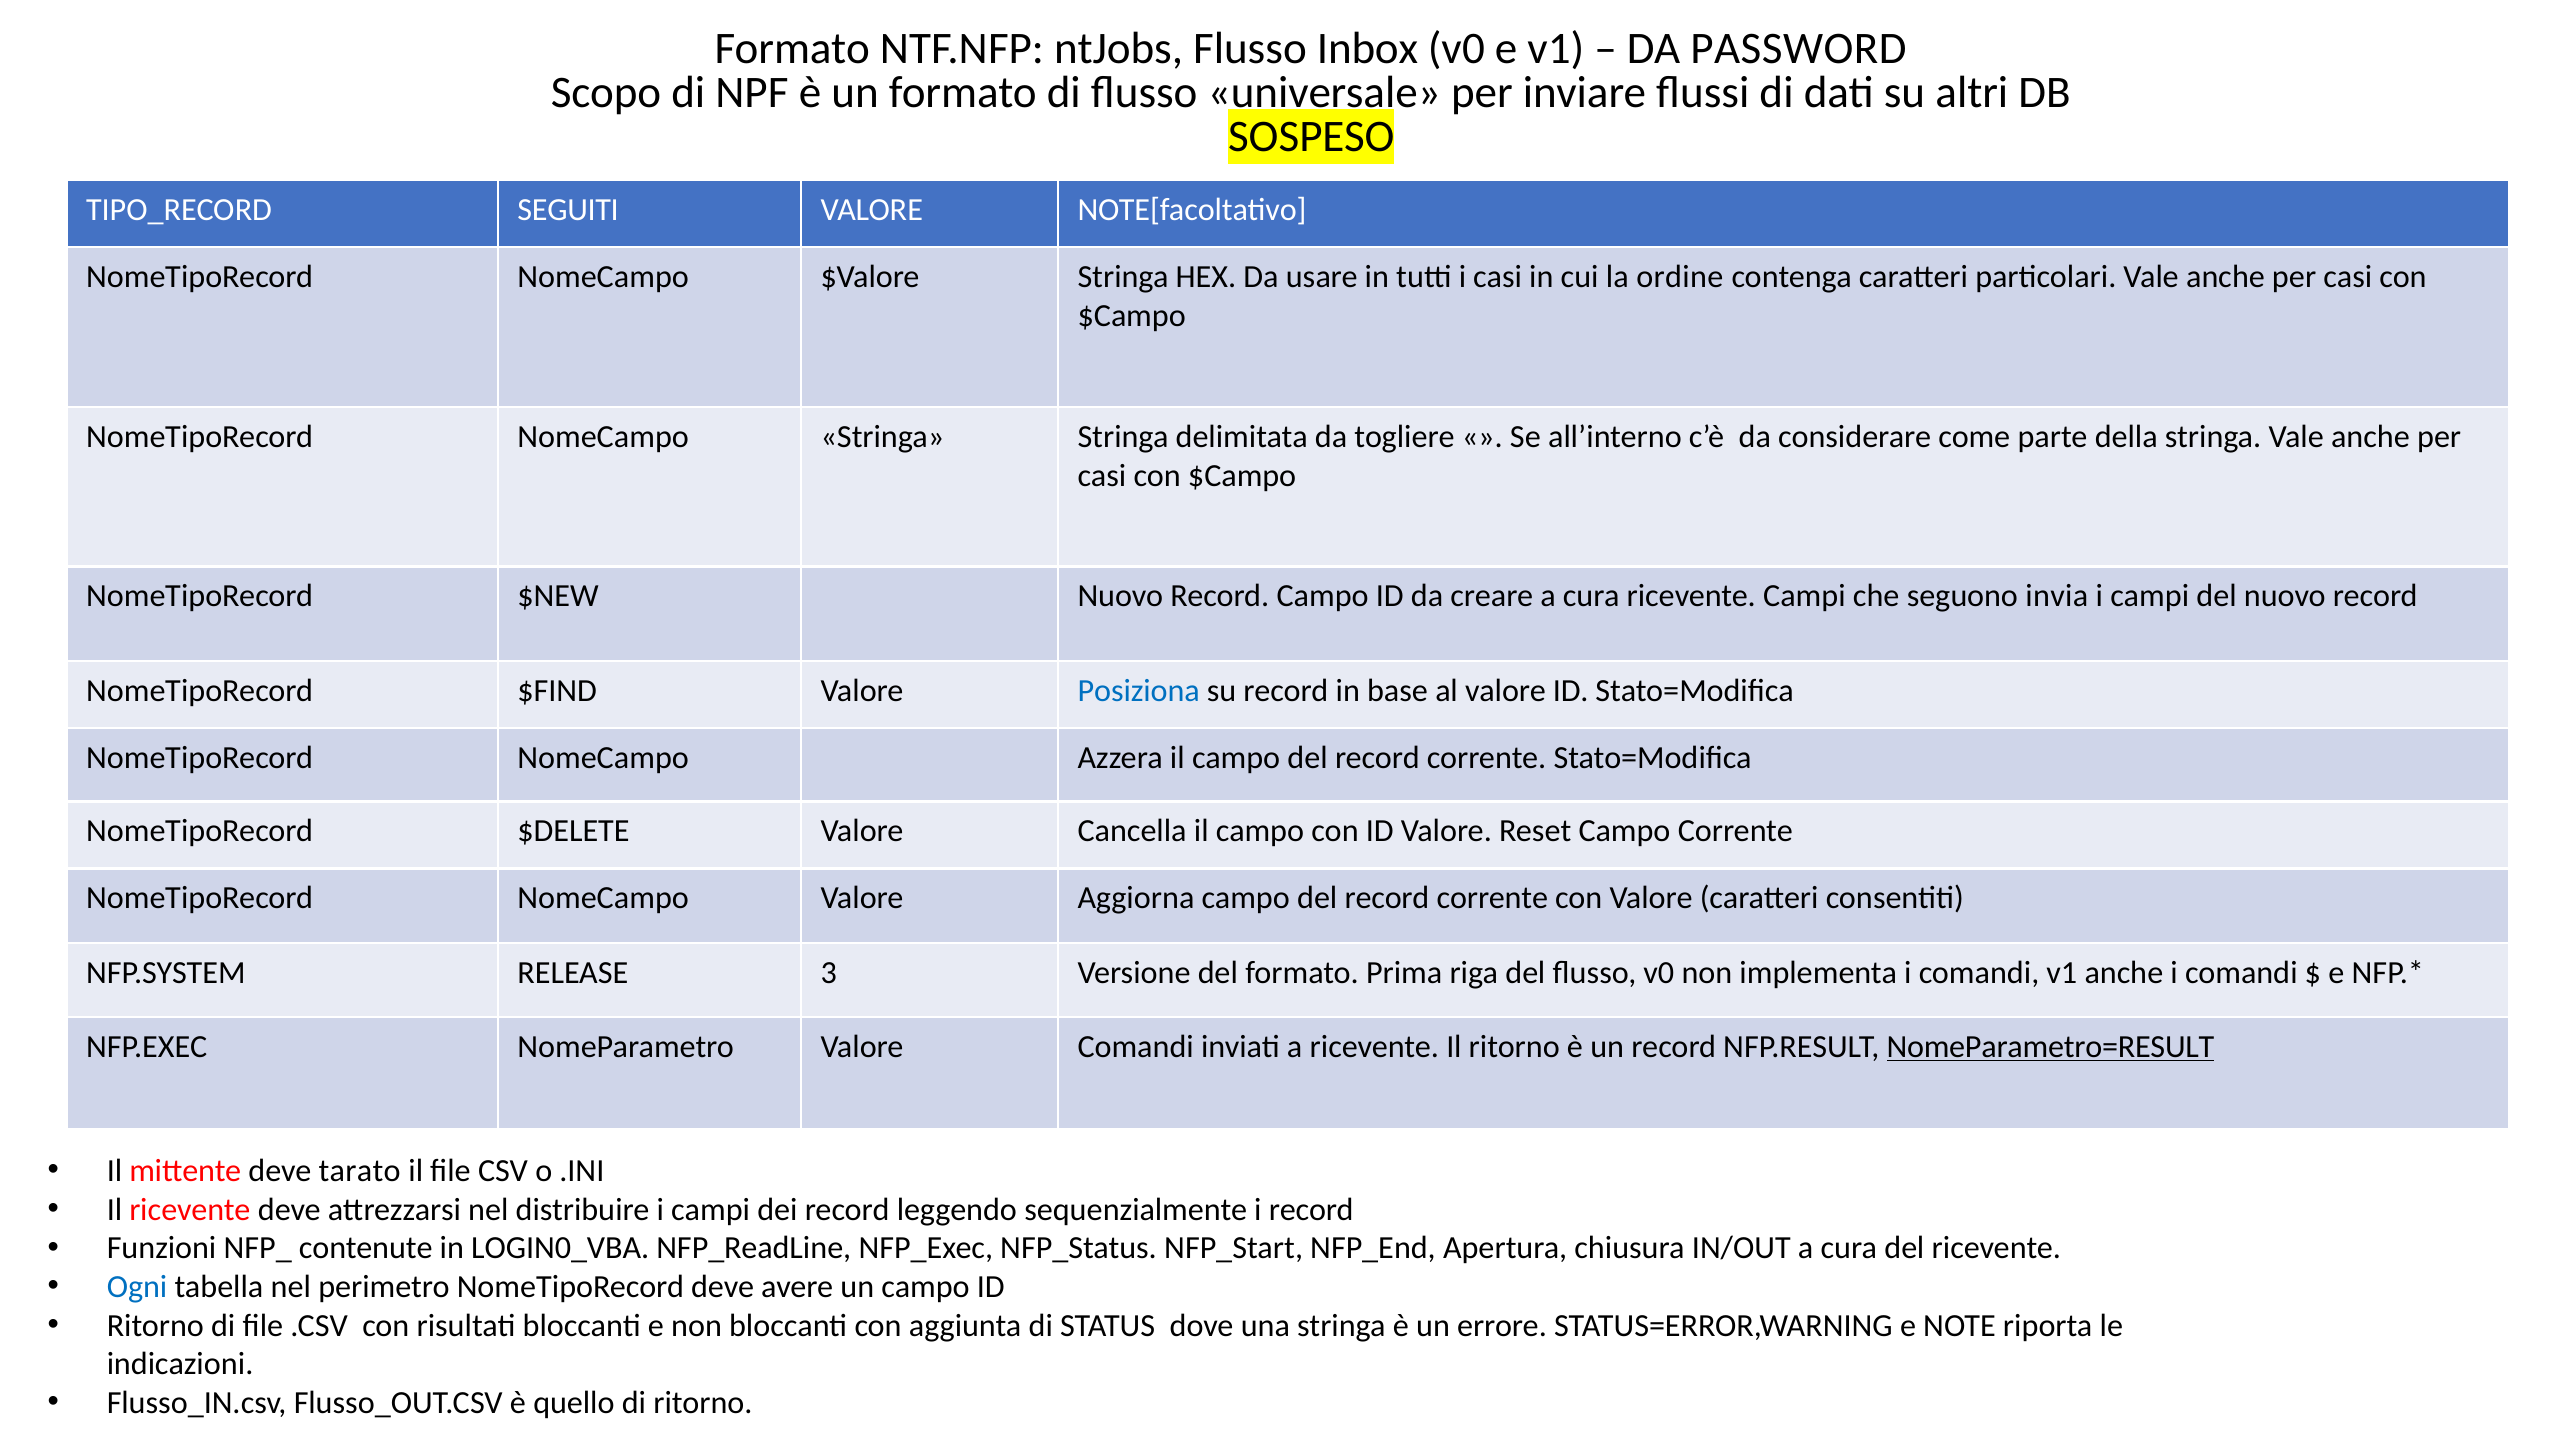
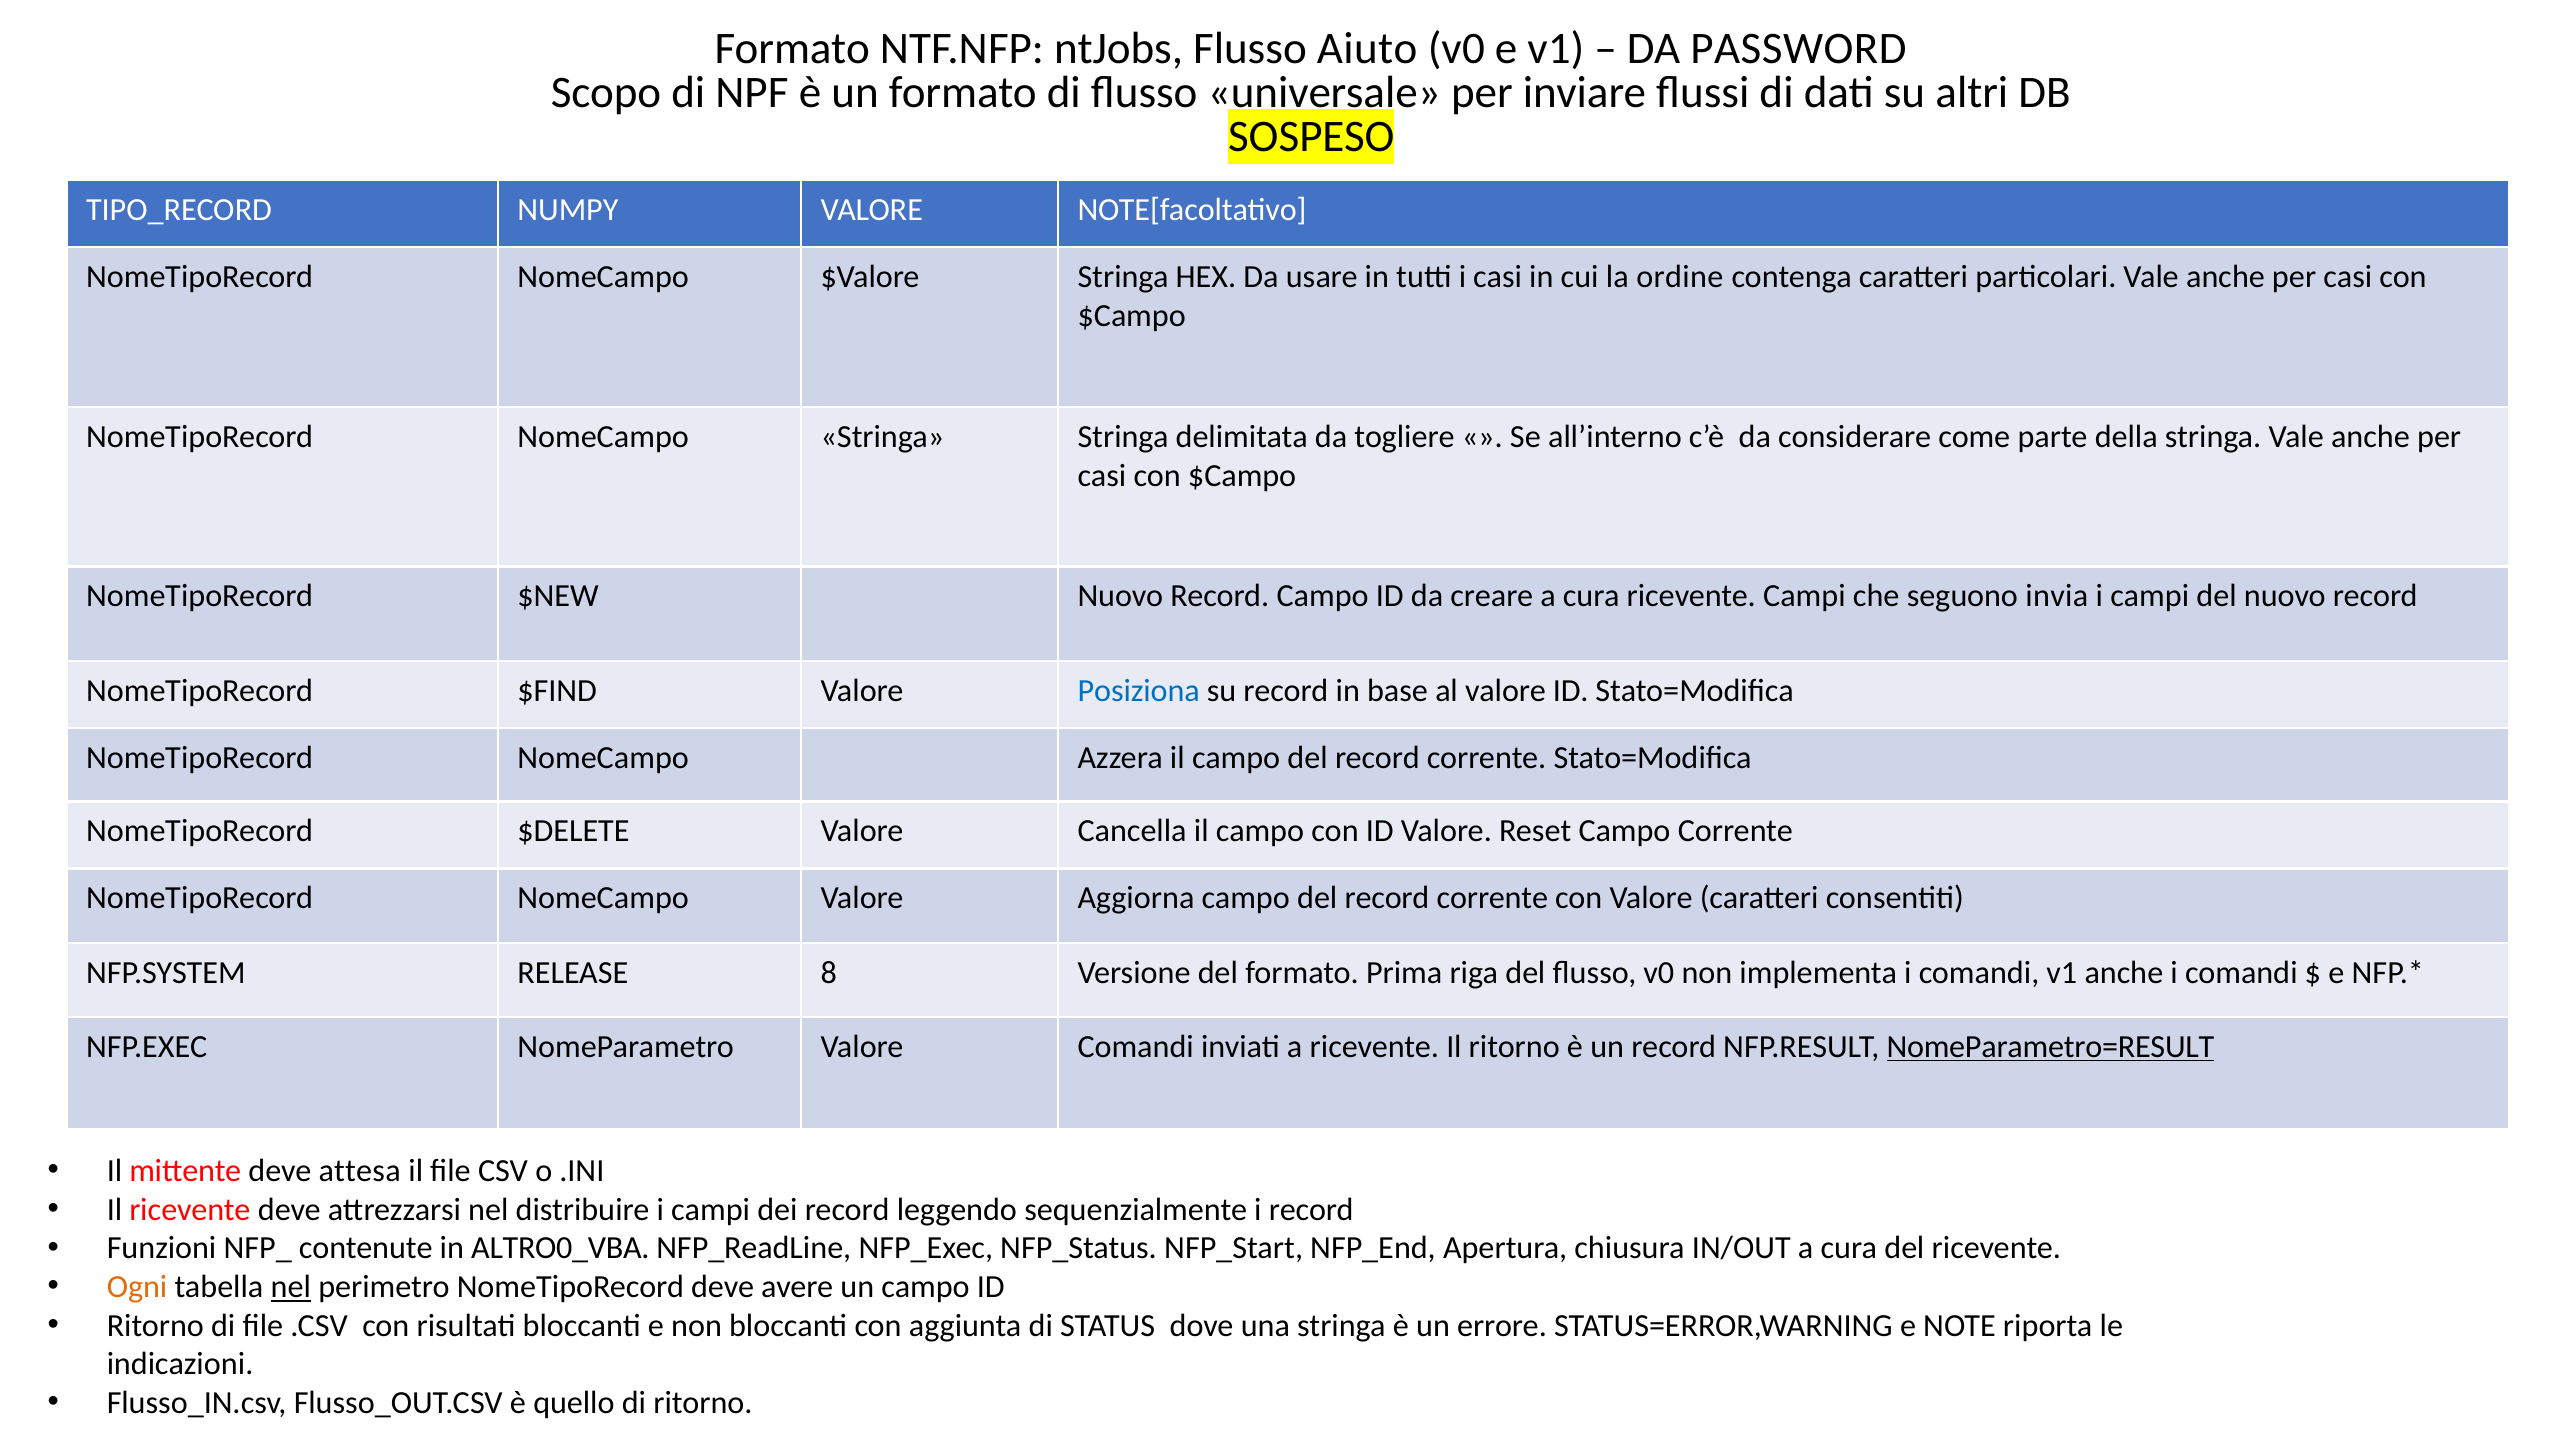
Inbox: Inbox -> Aiuto
SEGUITI: SEGUITI -> NUMPY
3: 3 -> 8
tarato: tarato -> attesa
LOGIN0_VBA: LOGIN0_VBA -> ALTRO0_VBA
Ogni colour: blue -> orange
nel at (291, 1287) underline: none -> present
